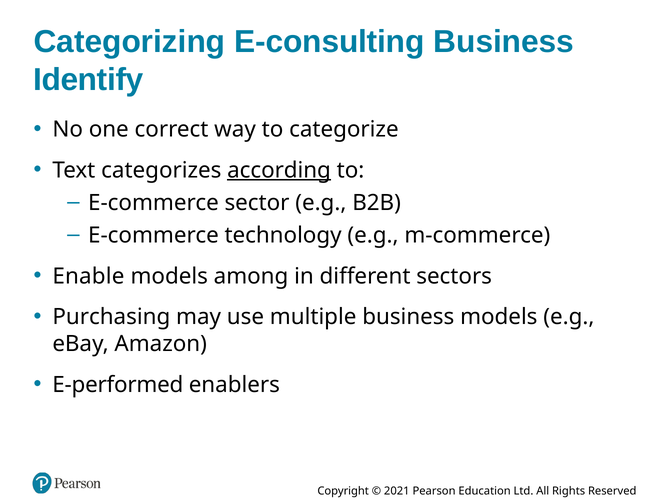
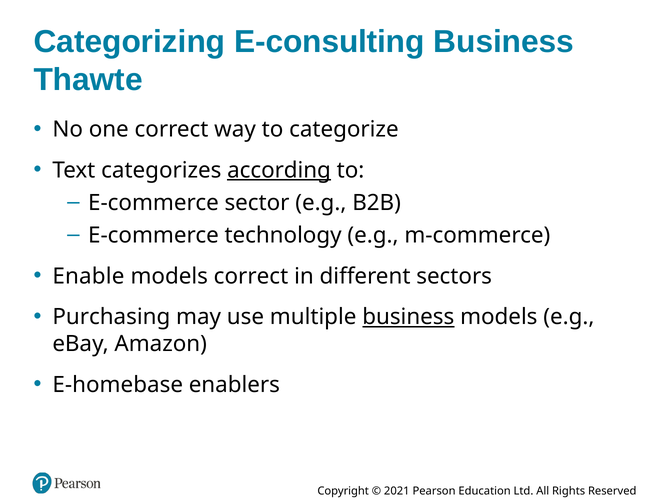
Identify: Identify -> Thawte
models among: among -> correct
business at (408, 317) underline: none -> present
E-performed: E-performed -> E-homebase
